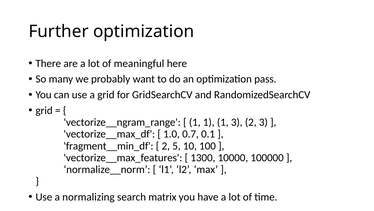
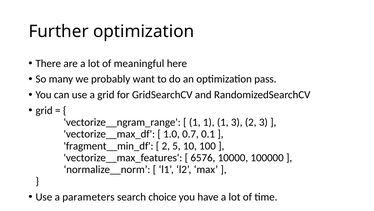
1300: 1300 -> 6576
normalizing: normalizing -> parameters
matrix: matrix -> choice
